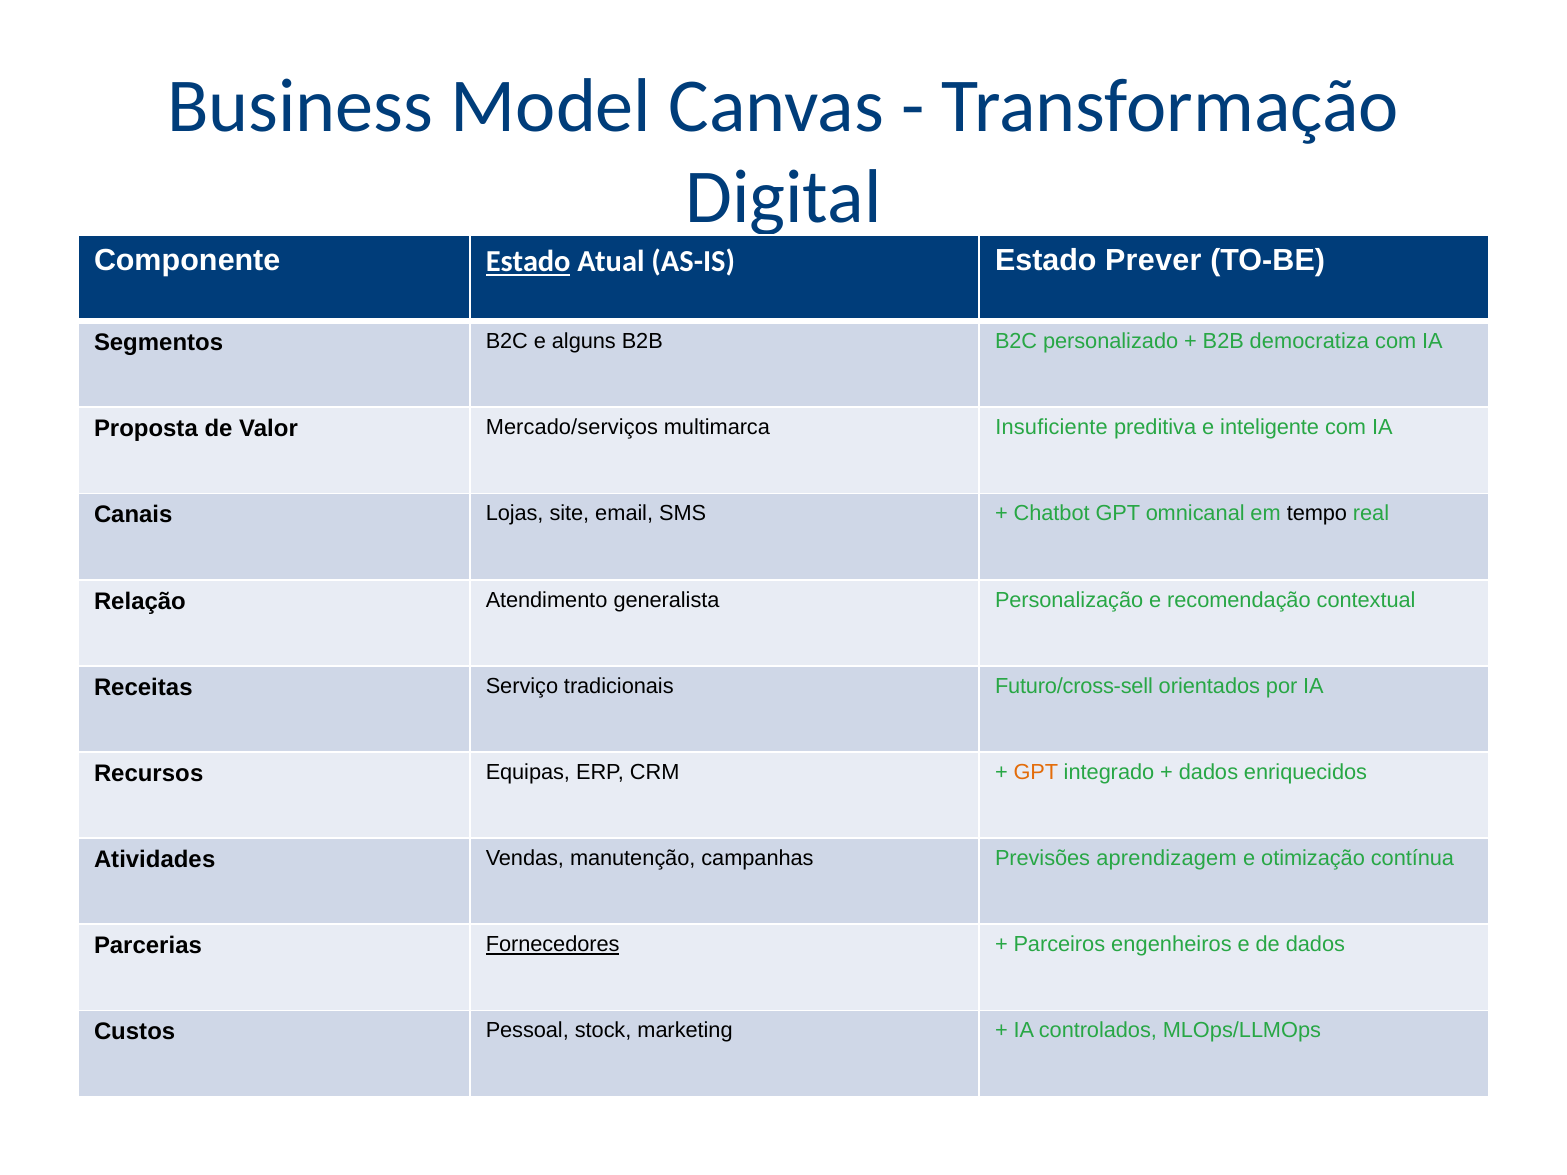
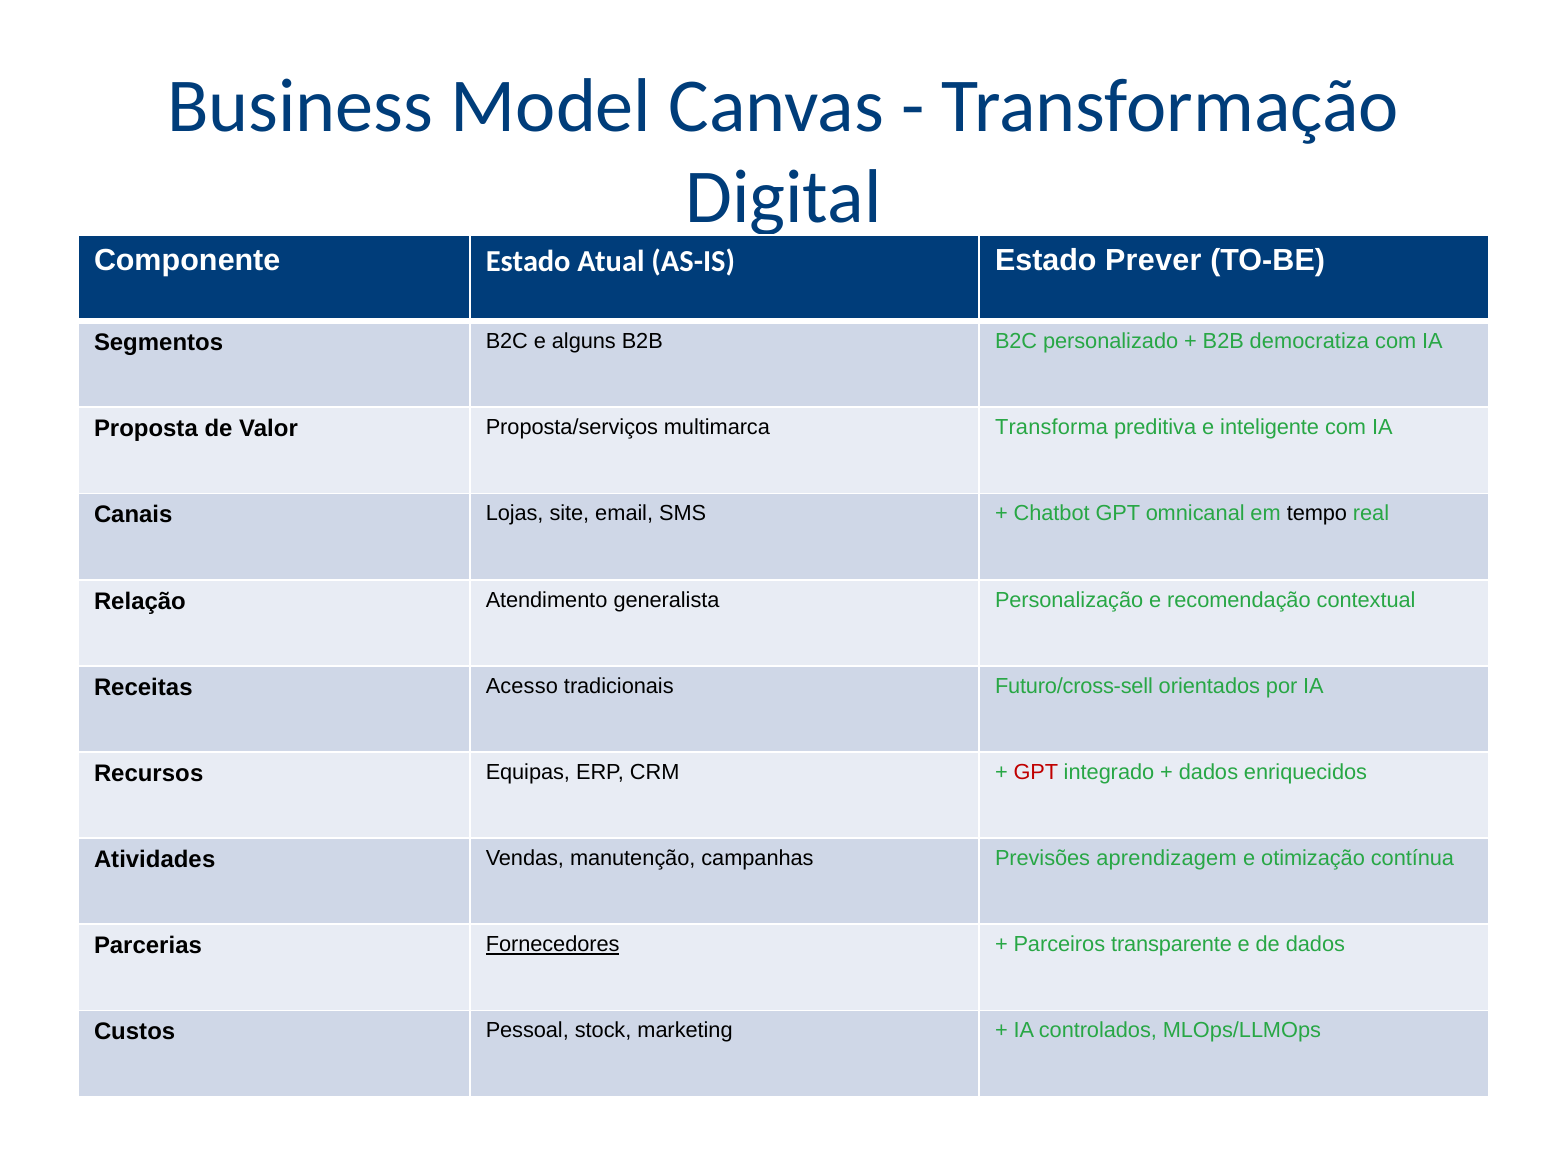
Estado at (528, 262) underline: present -> none
Mercado/serviços: Mercado/serviços -> Proposta/serviços
Insuficiente: Insuficiente -> Transforma
Serviço: Serviço -> Acesso
GPT at (1036, 772) colour: orange -> red
engenheiros: engenheiros -> transparente
